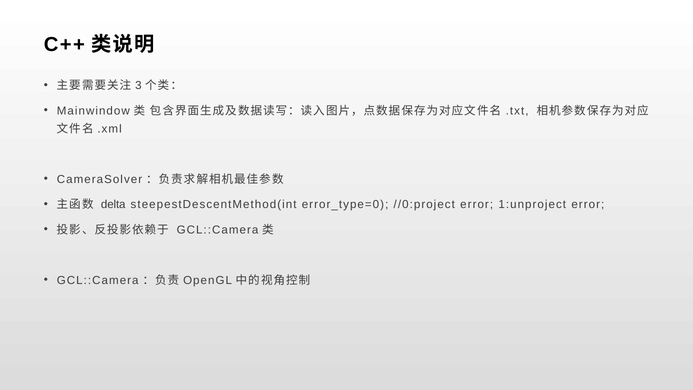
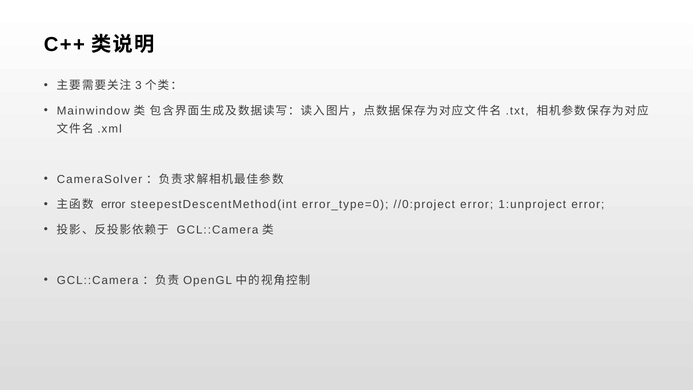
delta at (113, 204): delta -> error
